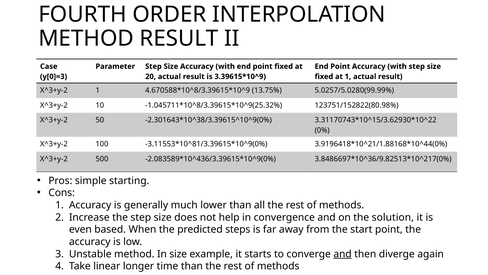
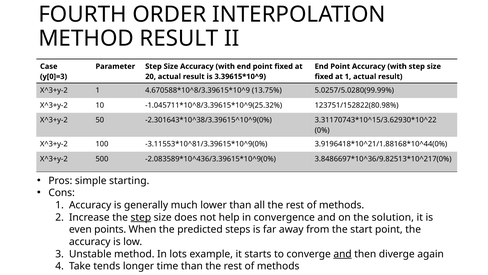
step at (141, 217) underline: none -> present
based: based -> points
In size: size -> lots
linear: linear -> tends
